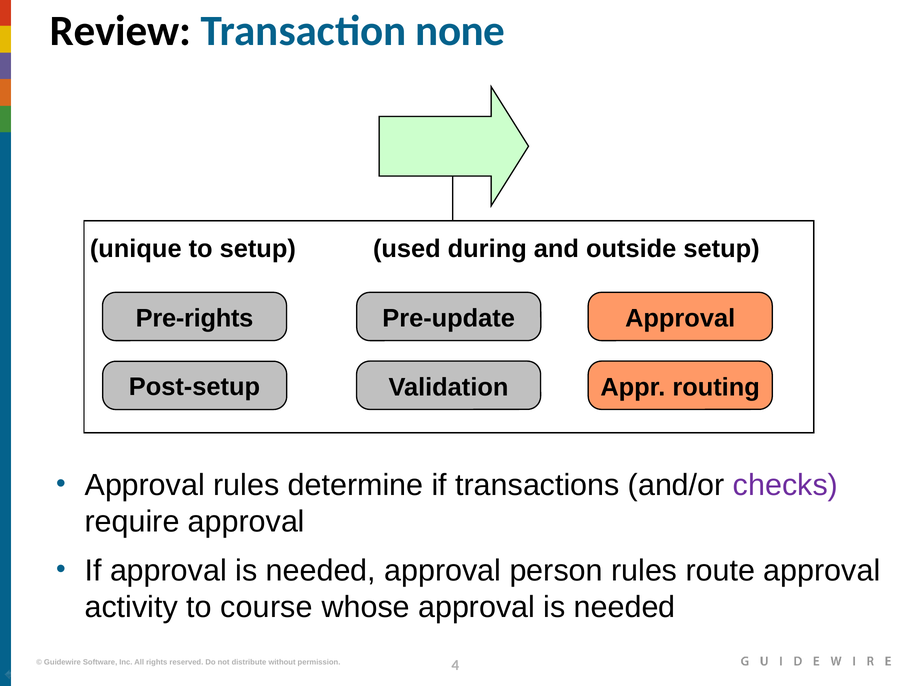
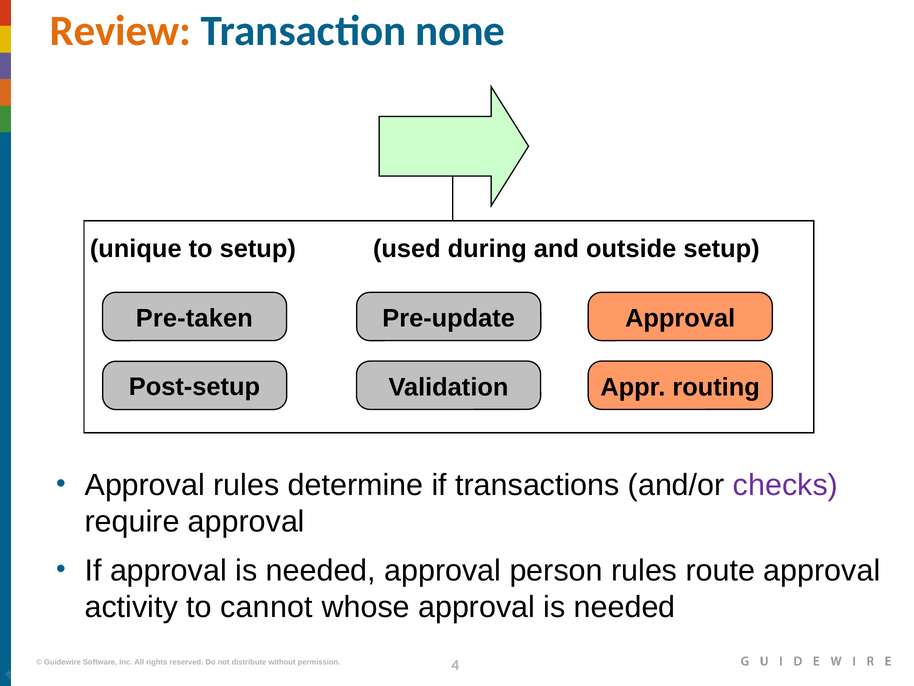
Review colour: black -> orange
Pre-rights: Pre-rights -> Pre-taken
course: course -> cannot
